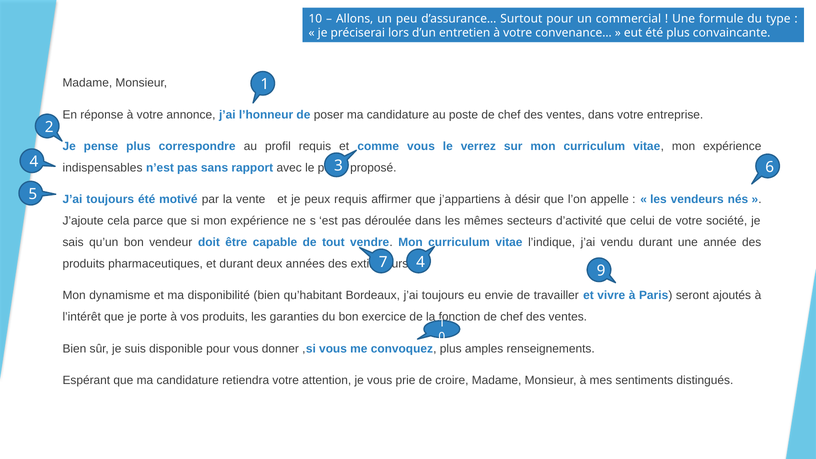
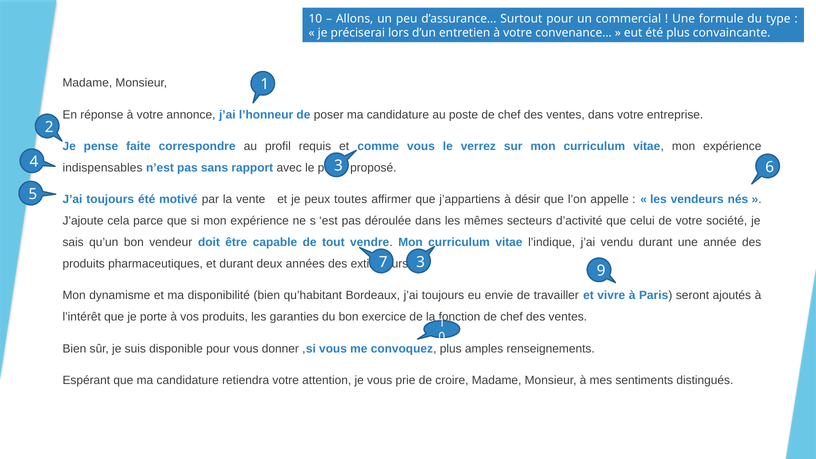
pense plus: plus -> faite
peux requis: requis -> toutes
4 at (421, 262): 4 -> 3
